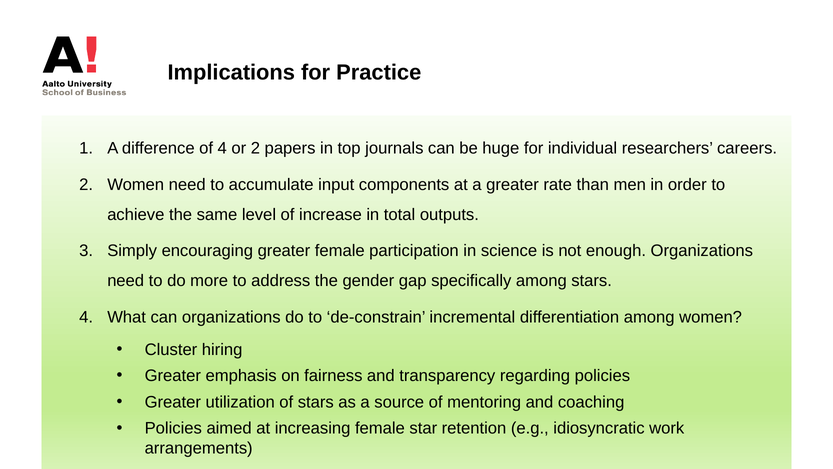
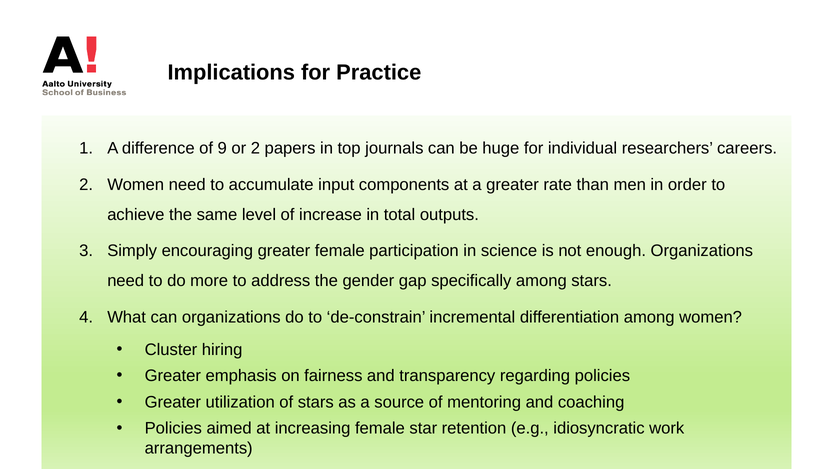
of 4: 4 -> 9
